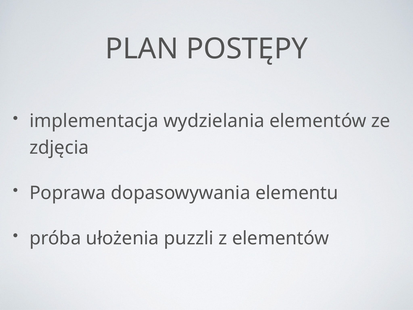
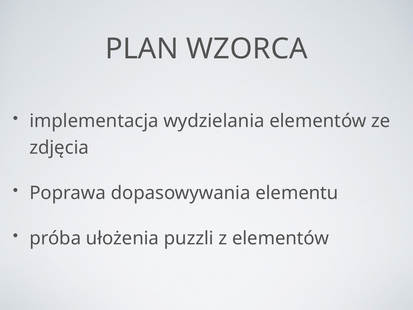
POSTĘPY: POSTĘPY -> WZORCA
